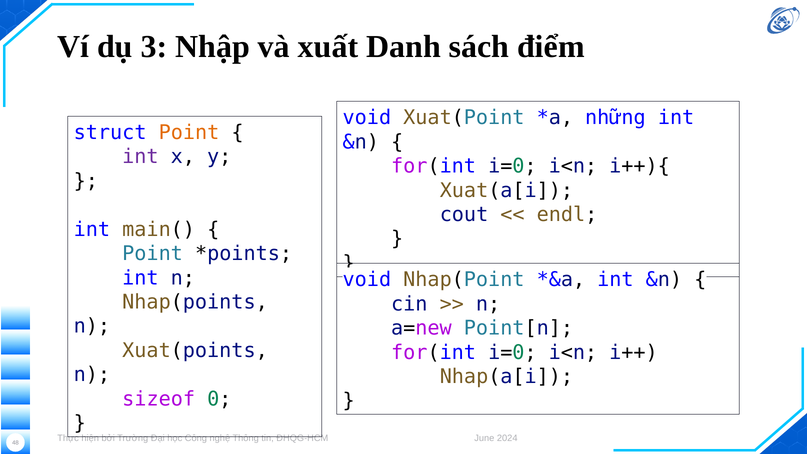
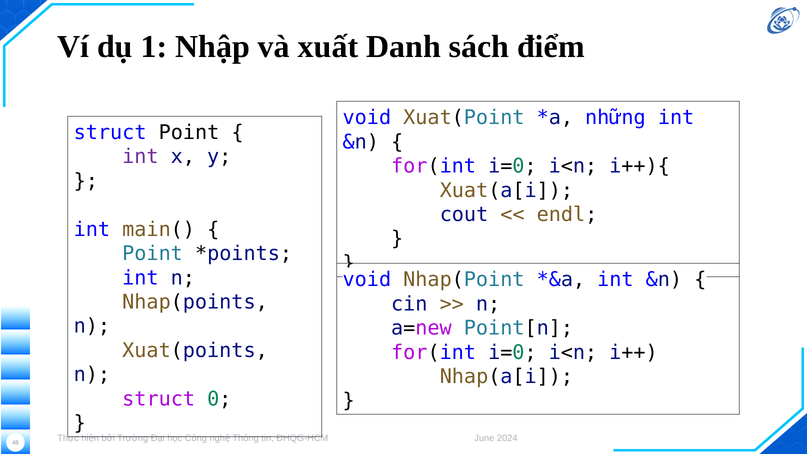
3: 3 -> 1
Point at (189, 133) colour: orange -> black
sizeof at (159, 399): sizeof -> struct
